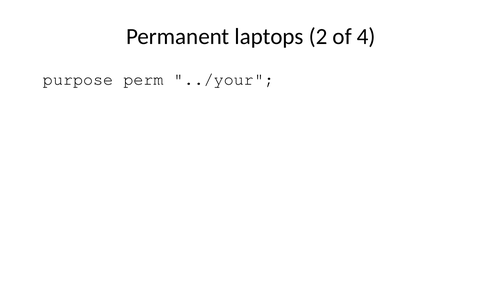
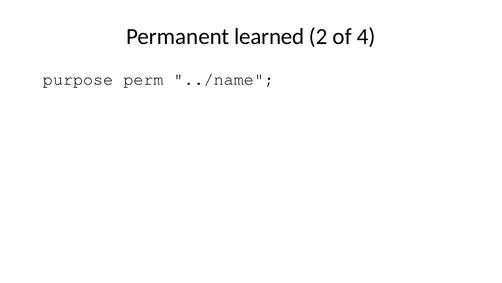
laptops: laptops -> learned
../your: ../your -> ../name
